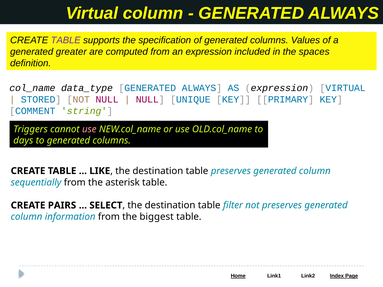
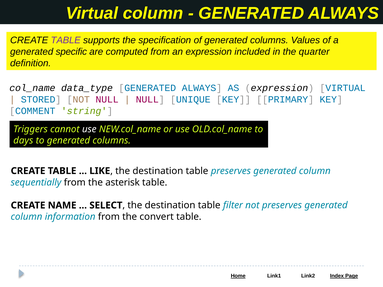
greater: greater -> specific
spaces: spaces -> quarter
use at (89, 129) colour: pink -> white
PAIRS: PAIRS -> NAME
biggest: biggest -> convert
